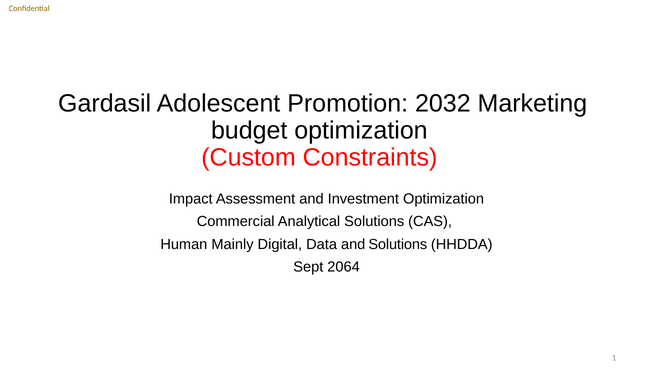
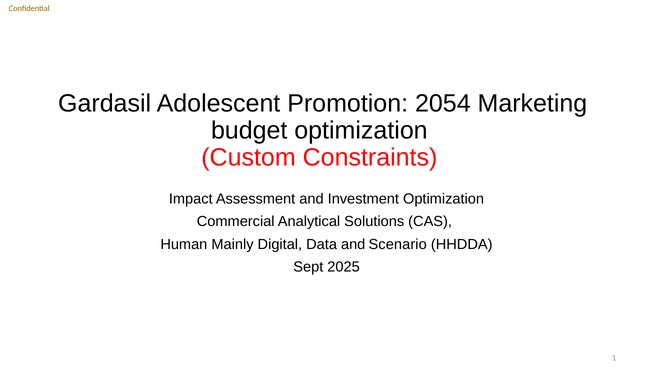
2032: 2032 -> 2054
and Solutions: Solutions -> Scenario
2064: 2064 -> 2025
